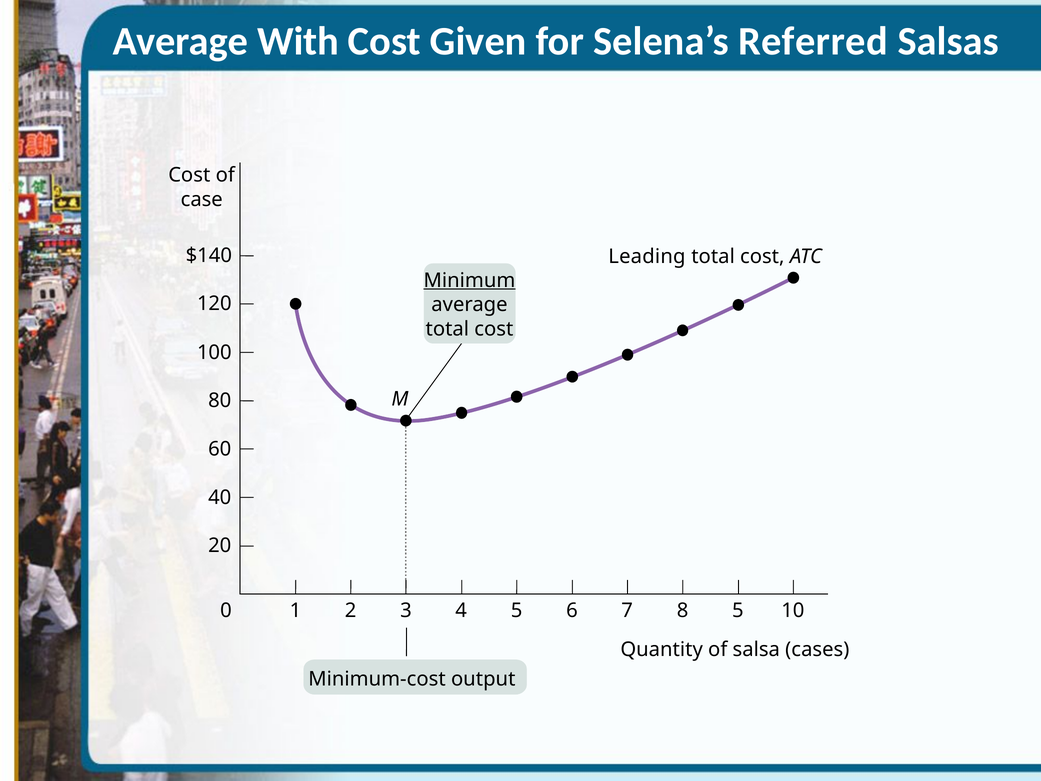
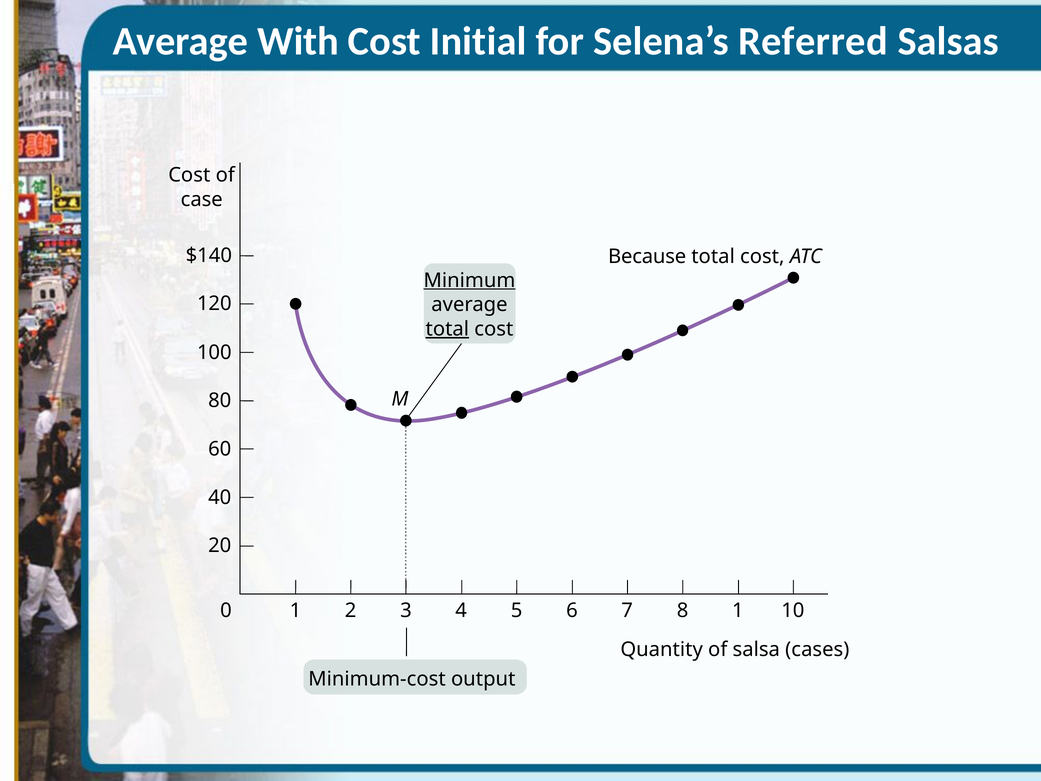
Given: Given -> Initial
Leading: Leading -> Because
total at (447, 329) underline: none -> present
8 5: 5 -> 1
